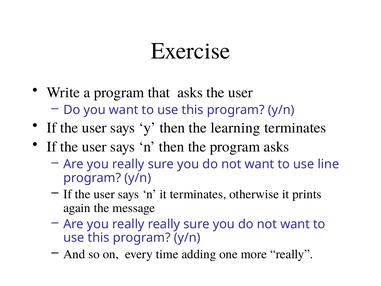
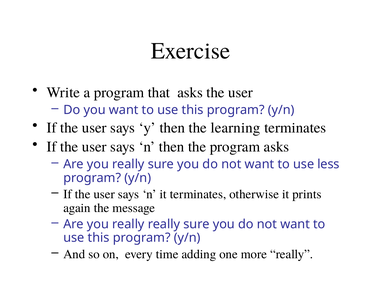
line: line -> less
